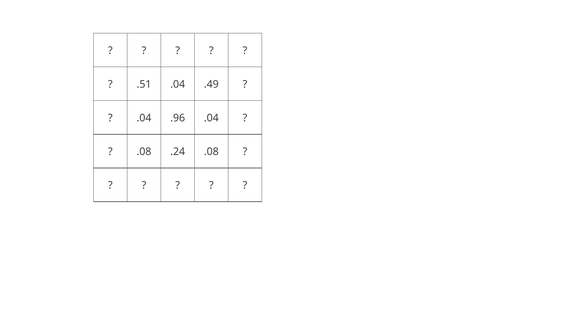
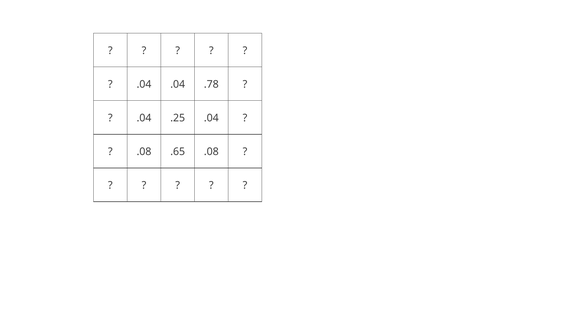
.51 at (144, 84): .51 -> .04
.49: .49 -> .78
.96: .96 -> .25
.24: .24 -> .65
